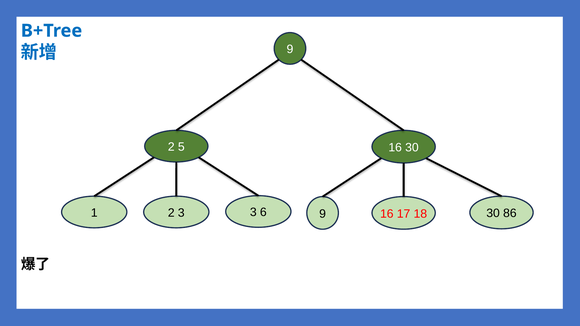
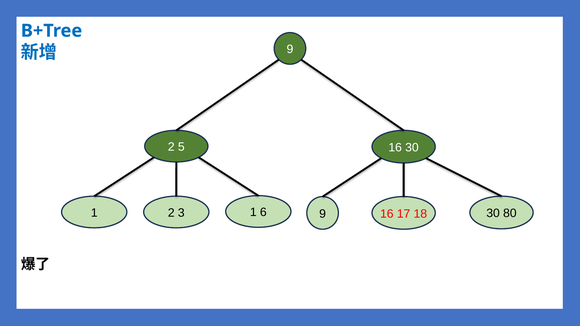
1 3: 3 -> 1
86: 86 -> 80
